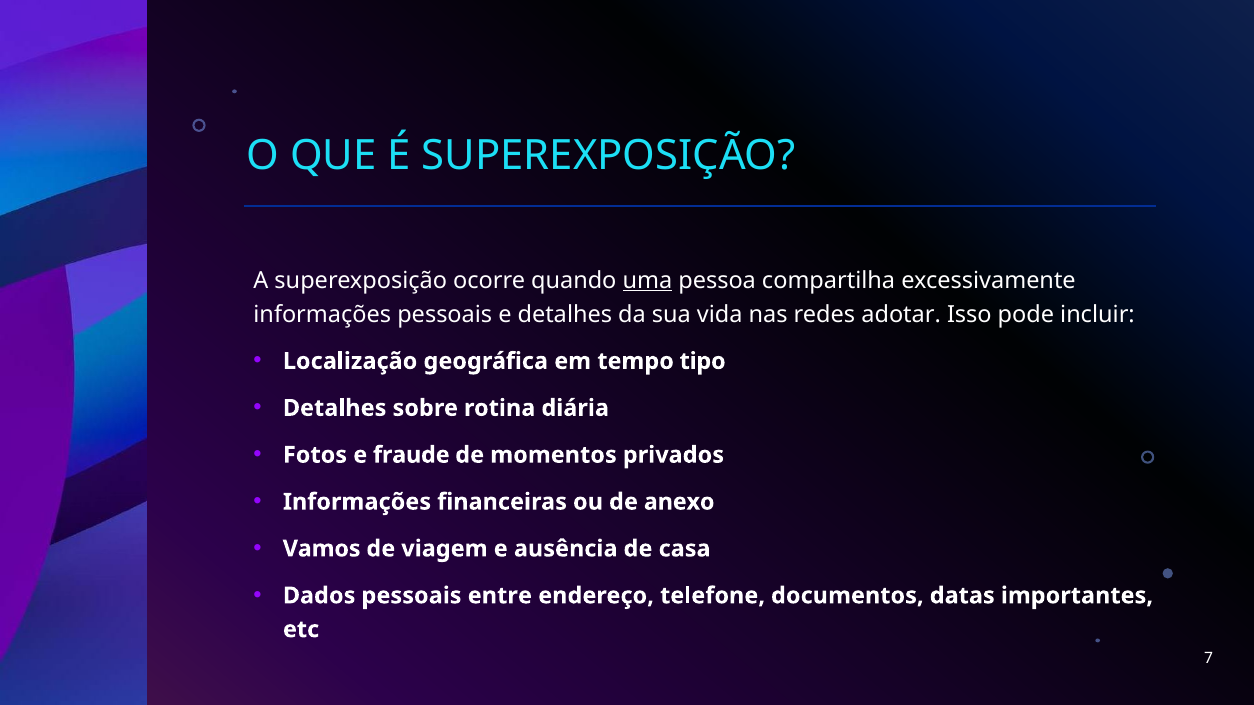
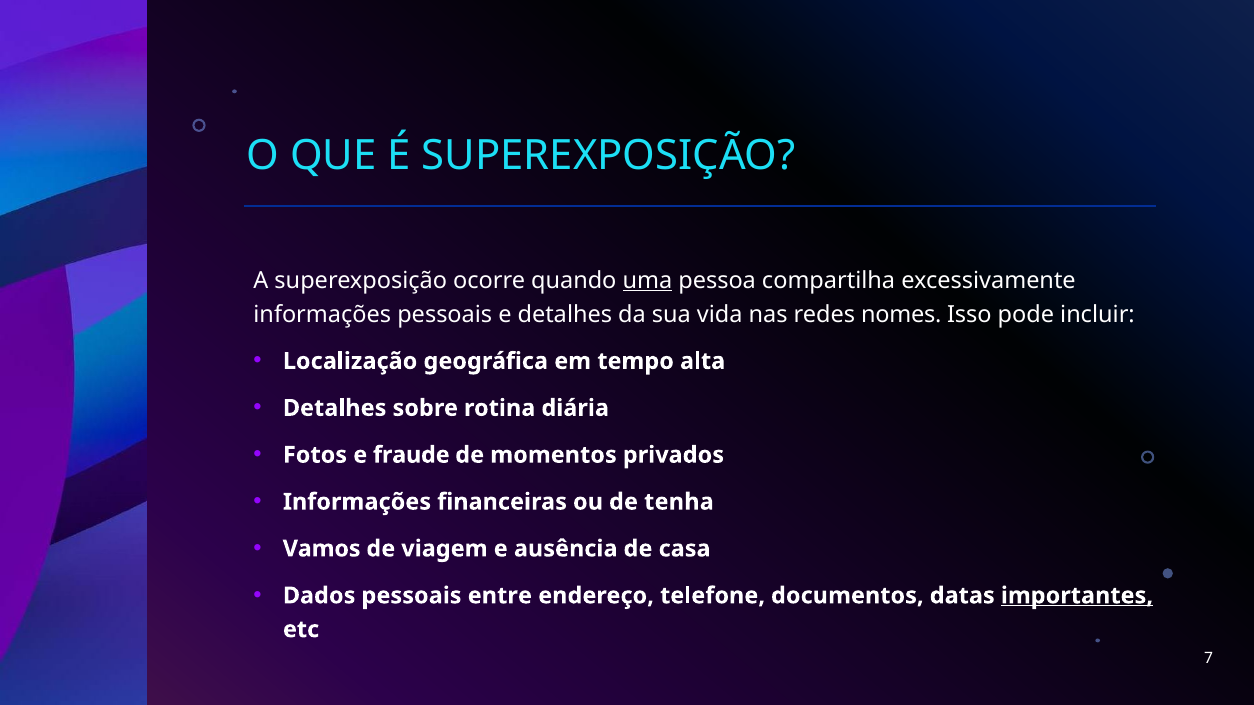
adotar: adotar -> nomes
tipo: tipo -> alta
anexo: anexo -> tenha
importantes underline: none -> present
